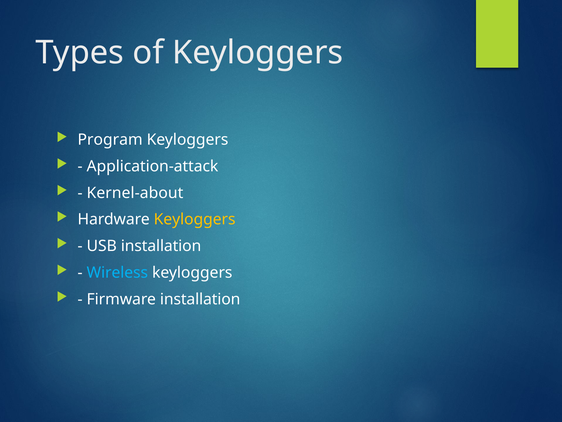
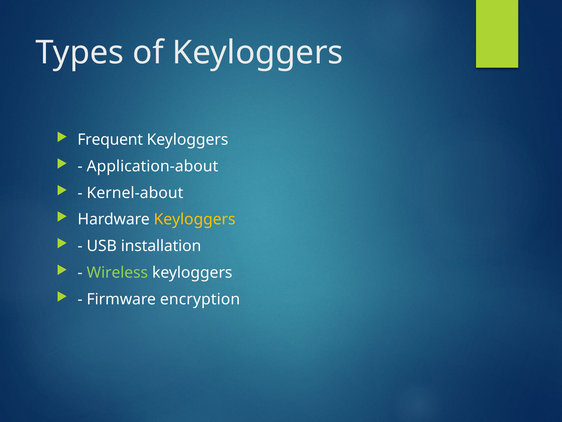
Program: Program -> Frequent
Application-attack: Application-attack -> Application-about
Wireless colour: light blue -> light green
Firmware installation: installation -> encryption
